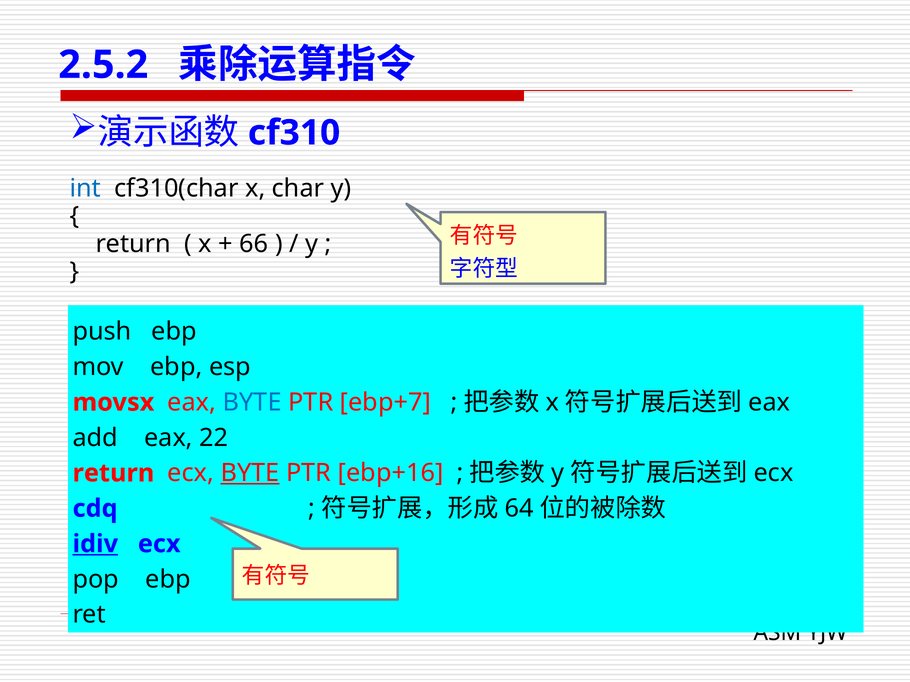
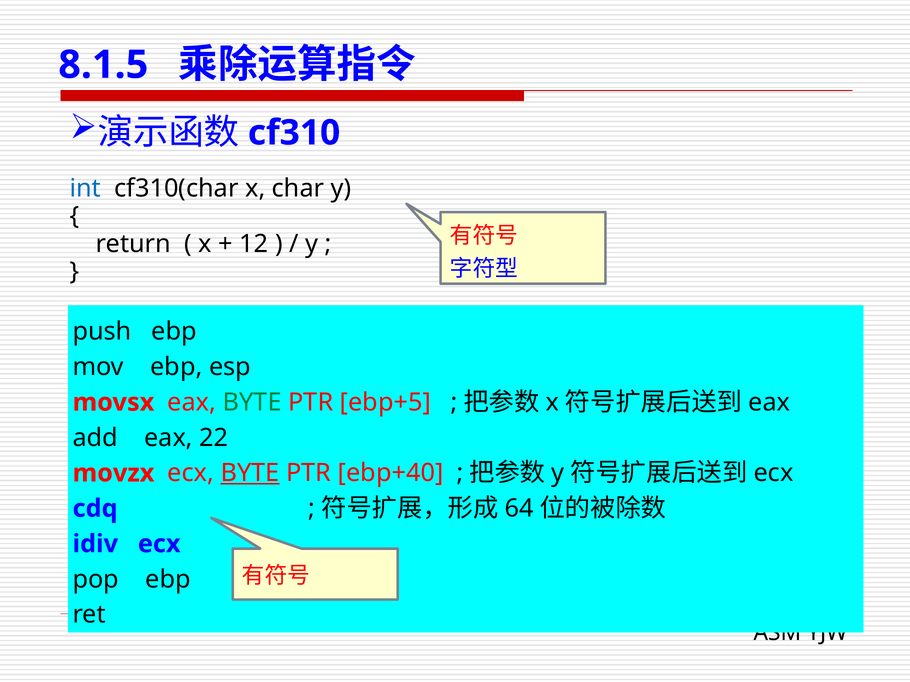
2.5.2: 2.5.2 -> 8.1.5
66: 66 -> 12
BYTE at (252, 403) colour: blue -> green
ebp+7: ebp+7 -> ebp+5
return at (113, 473): return -> movzx
ebp+16: ebp+16 -> ebp+40
idiv underline: present -> none
